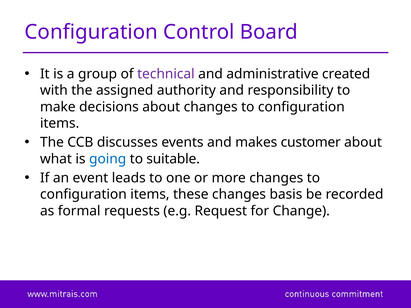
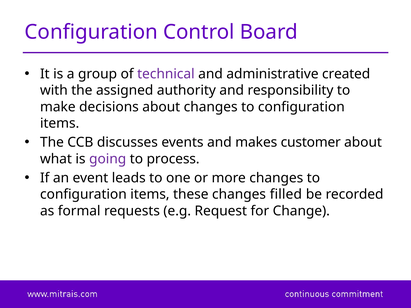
going colour: blue -> purple
suitable: suitable -> process
basis: basis -> filled
